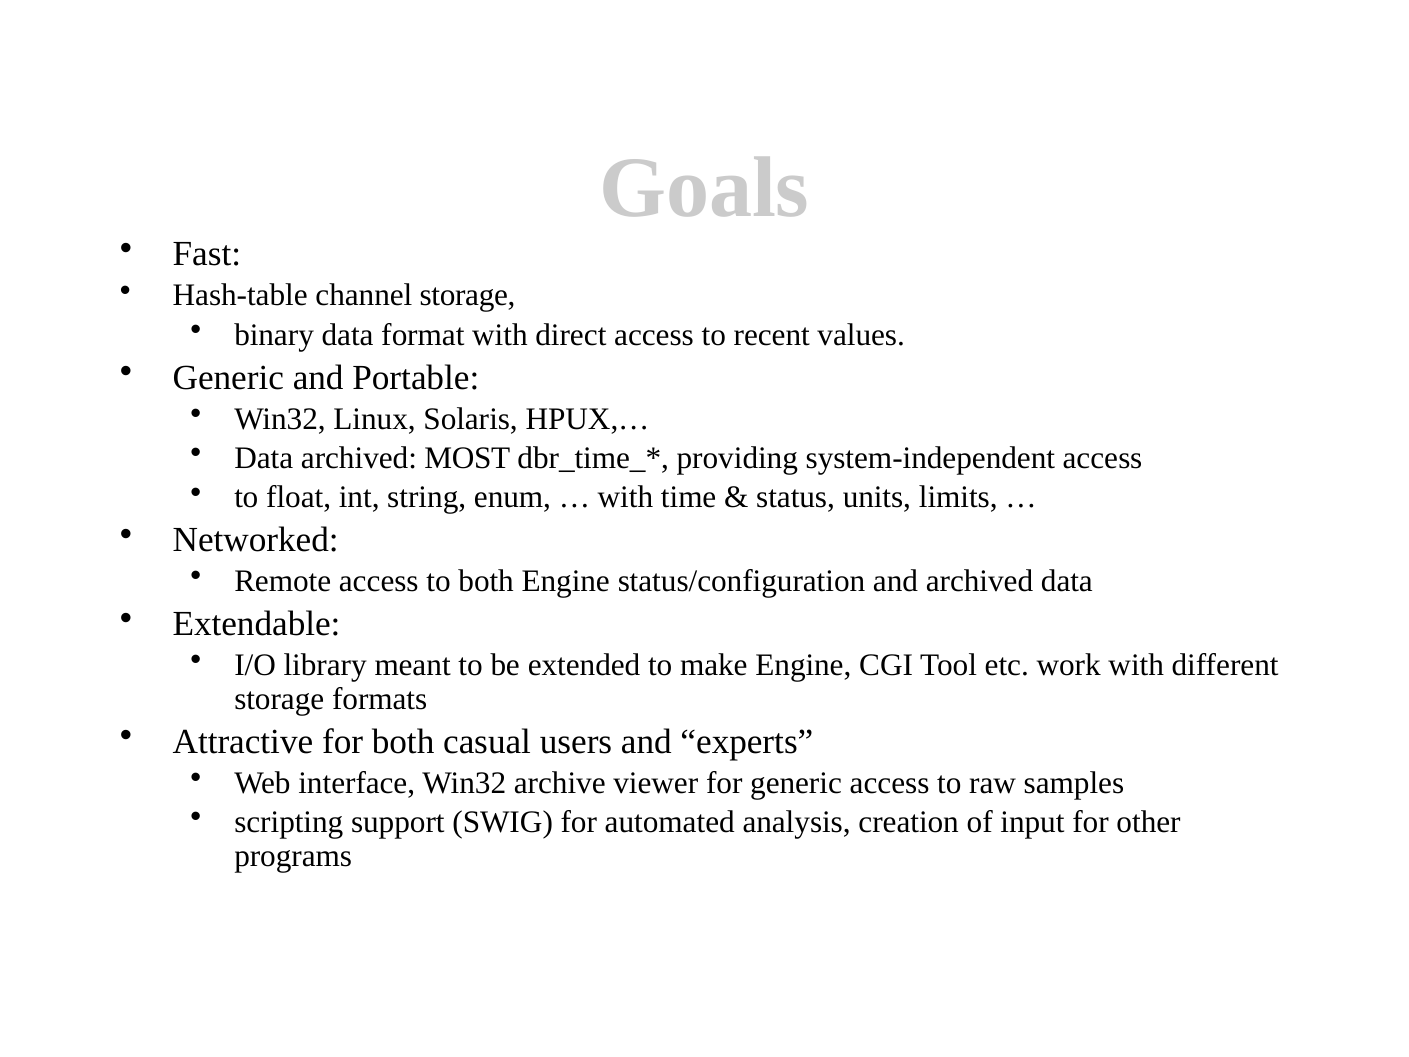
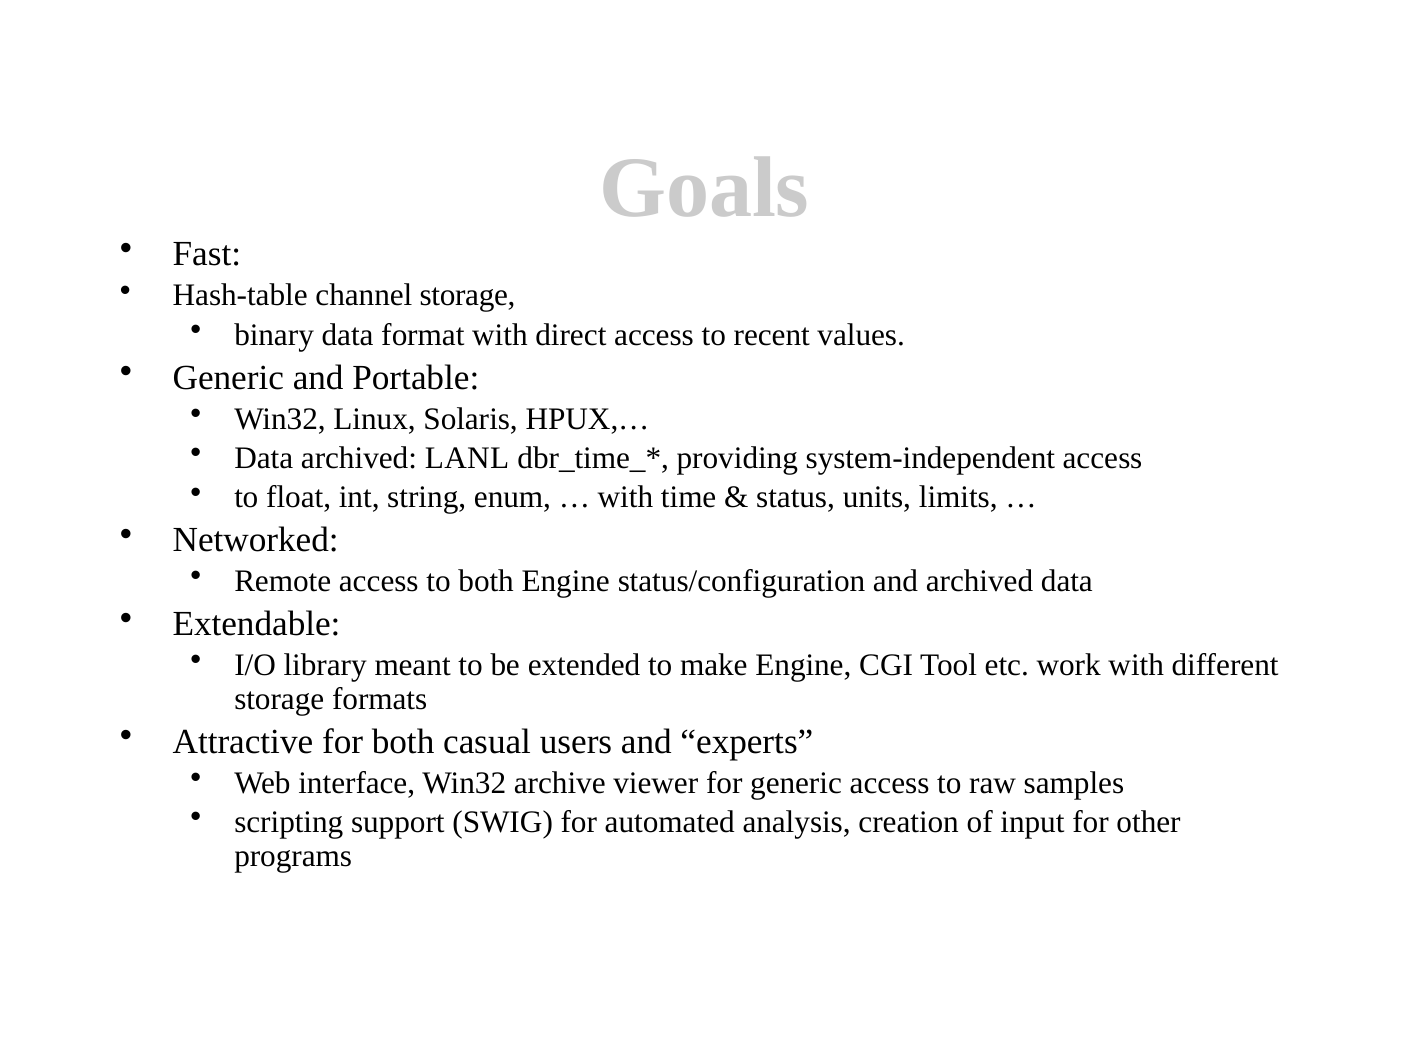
MOST: MOST -> LANL
